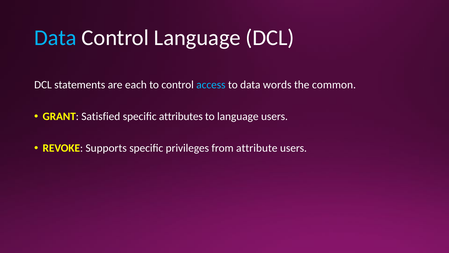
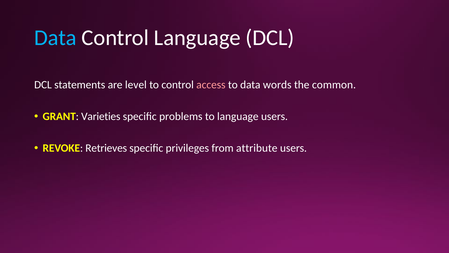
each: each -> level
access colour: light blue -> pink
Satisfied: Satisfied -> Varieties
attributes: attributes -> problems
Supports: Supports -> Retrieves
